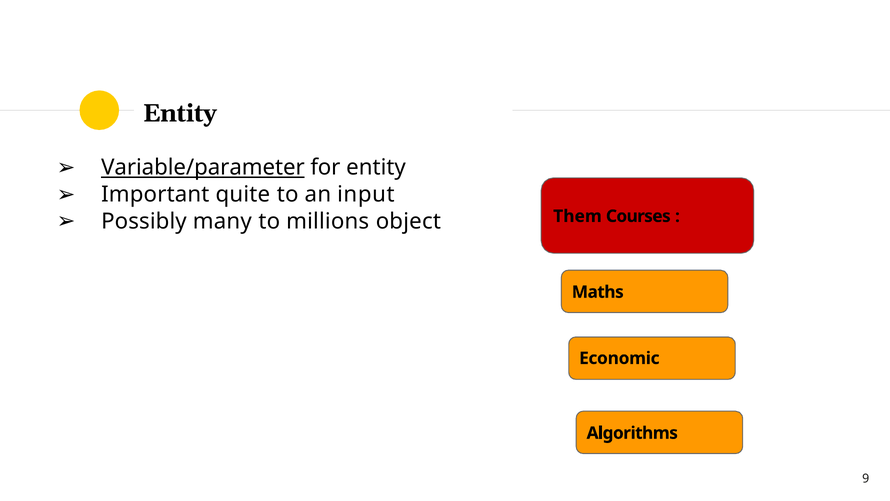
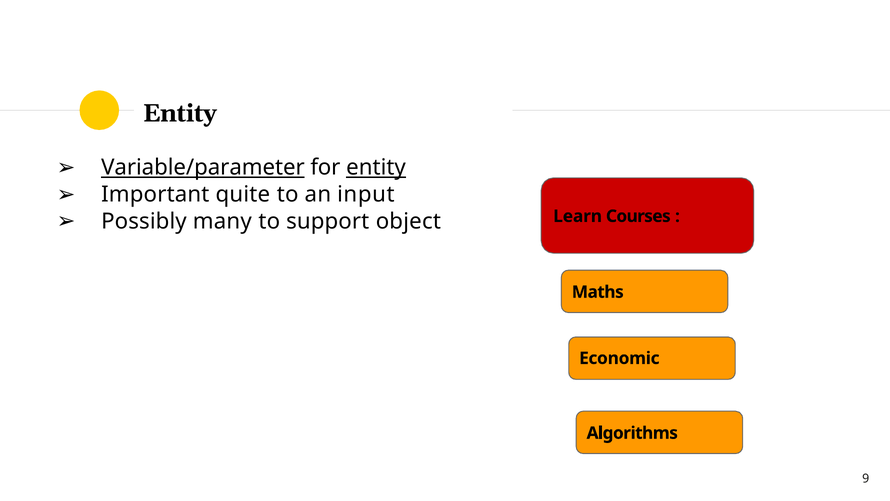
entity at (376, 167) underline: none -> present
millions: millions -> support
Them: Them -> Learn
